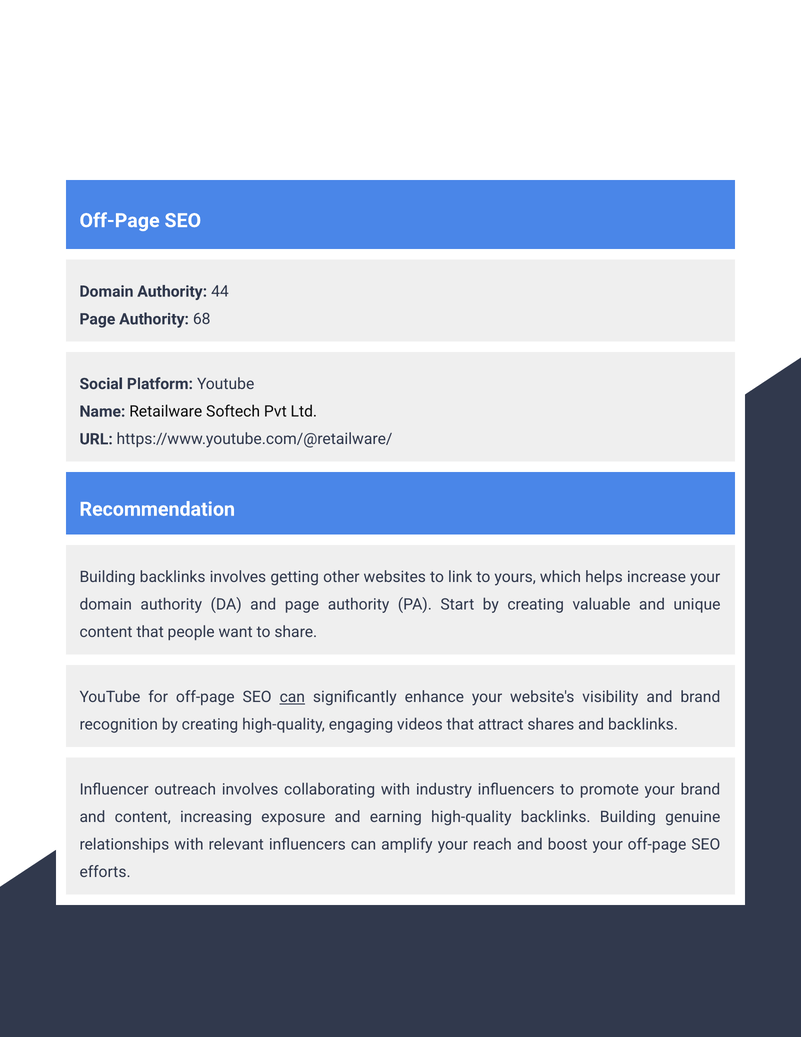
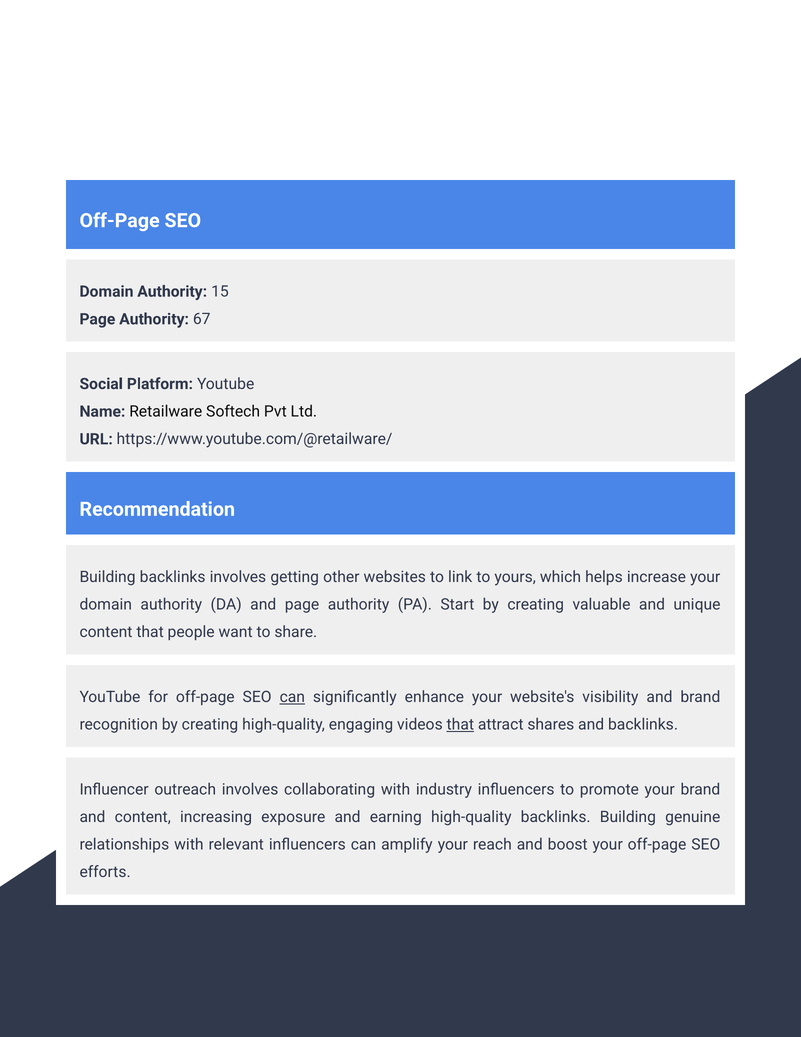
44: 44 -> 15
68: 68 -> 67
that at (460, 724) underline: none -> present
